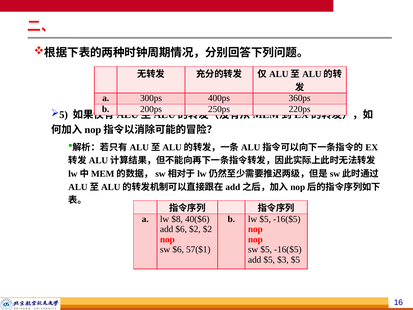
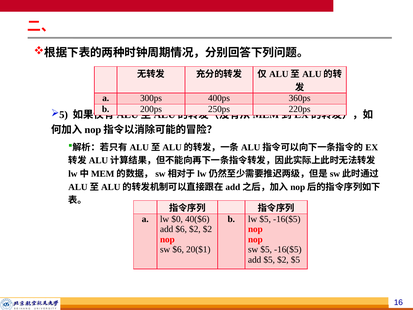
$8: $8 -> $0
57($1: 57($1 -> 20($1
$5 $3: $3 -> $2
